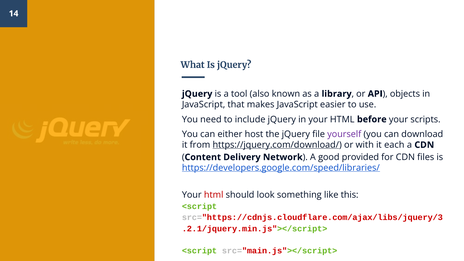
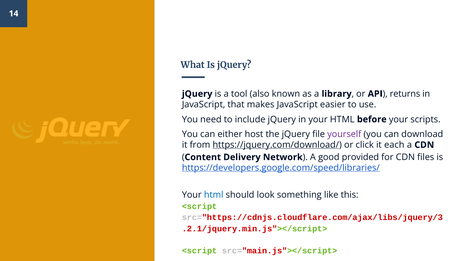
objects: objects -> returns
with: with -> click
html at (214, 195) colour: red -> blue
